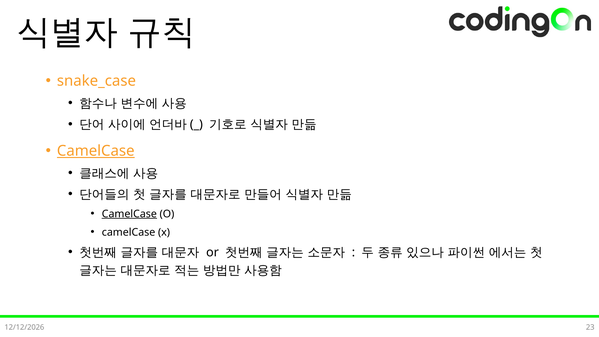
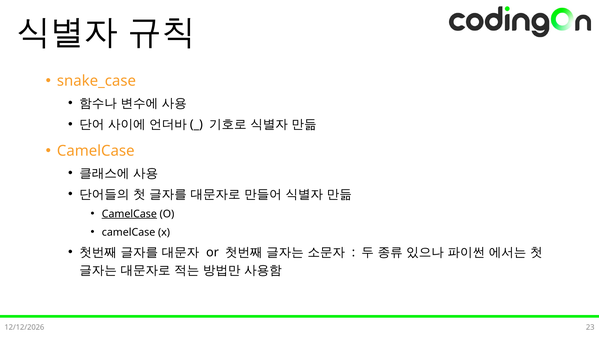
CamelCase at (96, 151) underline: present -> none
